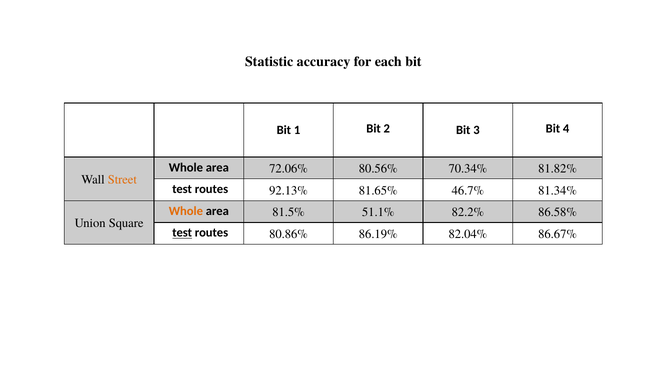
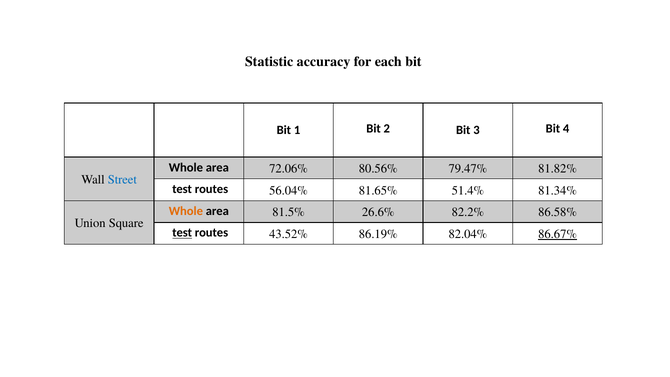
70.34%: 70.34% -> 79.47%
Street colour: orange -> blue
92.13%: 92.13% -> 56.04%
46.7%: 46.7% -> 51.4%
51.1%: 51.1% -> 26.6%
80.86%: 80.86% -> 43.52%
86.67% underline: none -> present
